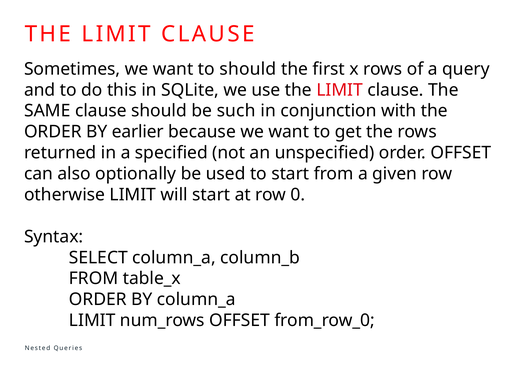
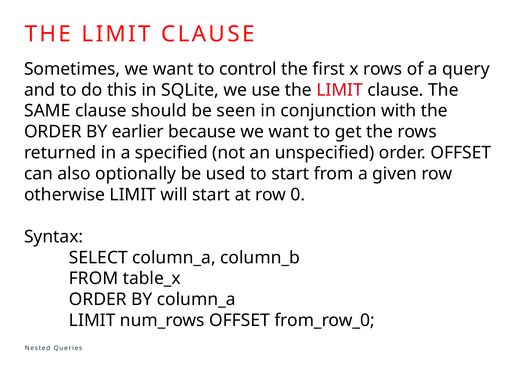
to should: should -> control
such: such -> seen
